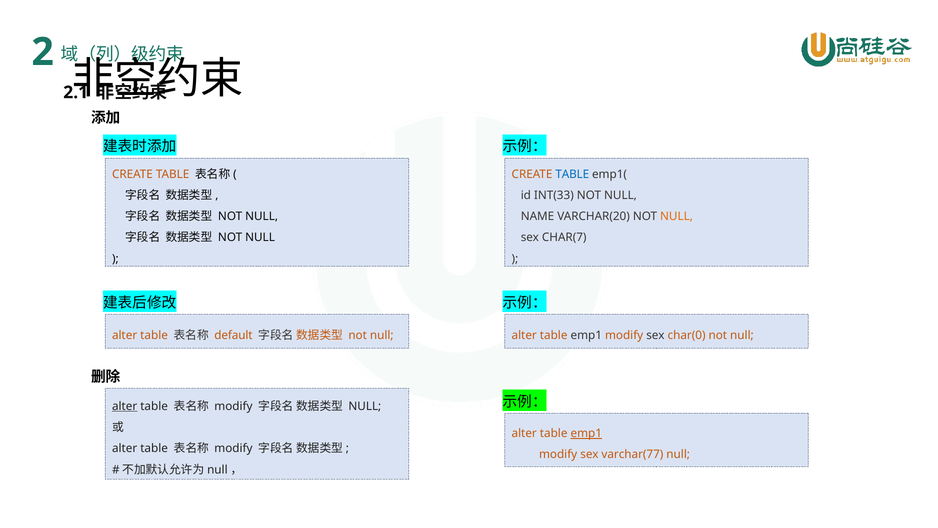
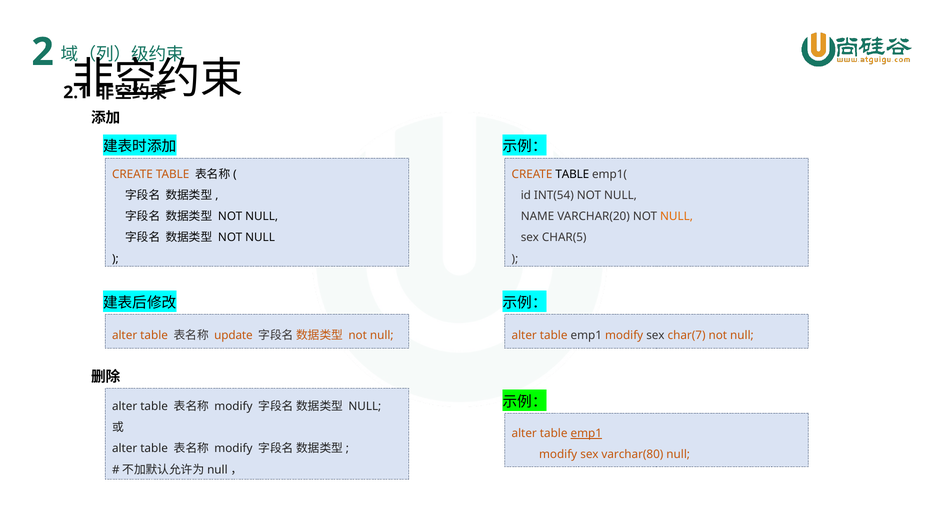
TABLE at (572, 174) colour: blue -> black
INT(33: INT(33 -> INT(54
CHAR(7: CHAR(7 -> CHAR(5
default: default -> update
char(0: char(0 -> char(7
alter at (125, 406) underline: present -> none
varchar(77: varchar(77 -> varchar(80
